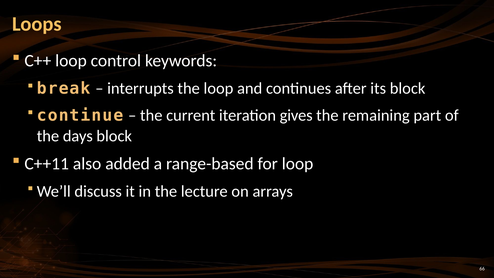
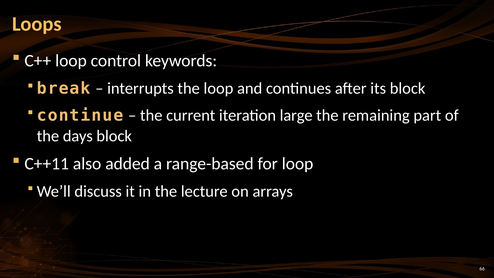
gives: gives -> large
